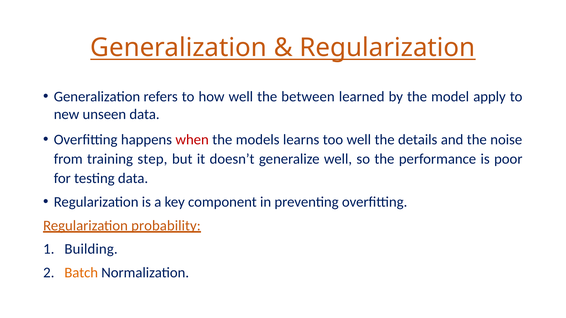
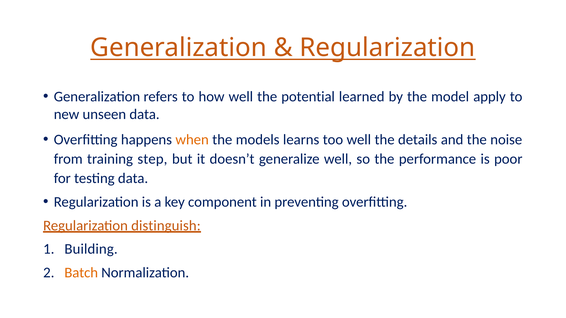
between: between -> potential
when colour: red -> orange
probability: probability -> distinguish
